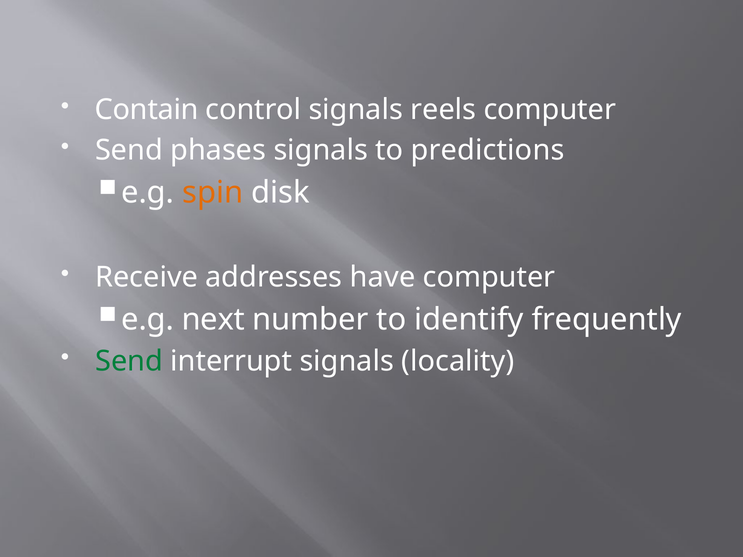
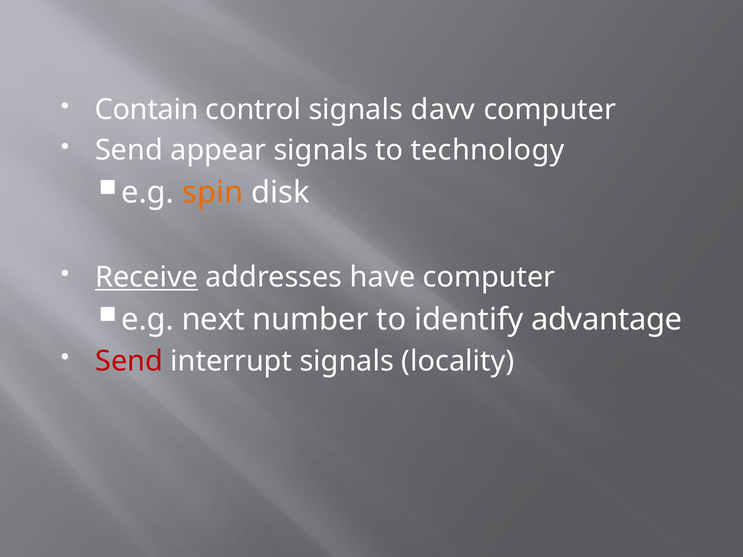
reels: reels -> davv
phases: phases -> appear
predictions: predictions -> technology
Receive underline: none -> present
frequently: frequently -> advantage
Send at (129, 361) colour: green -> red
